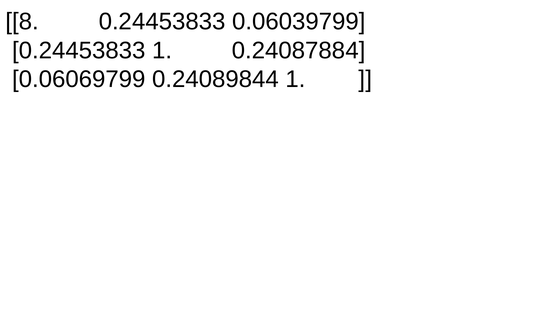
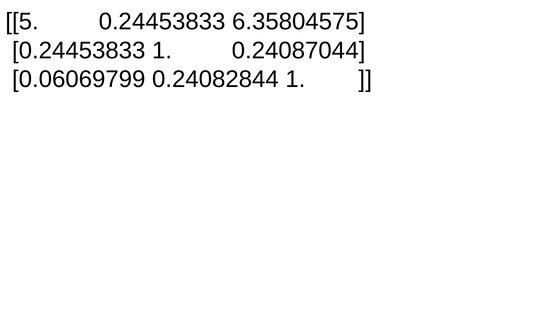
8: 8 -> 5
0.06039799: 0.06039799 -> 6.35804575
0.24087884: 0.24087884 -> 0.24087044
0.24089844: 0.24089844 -> 0.24082844
